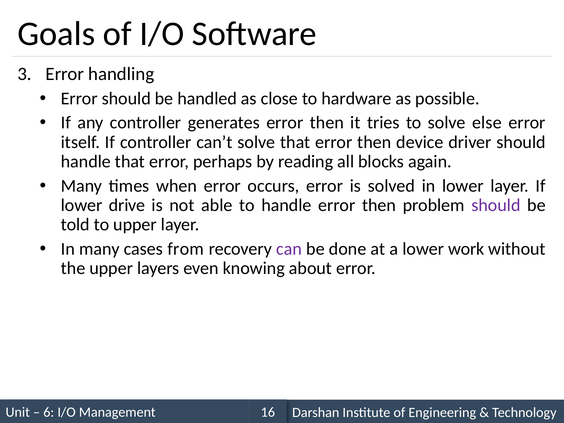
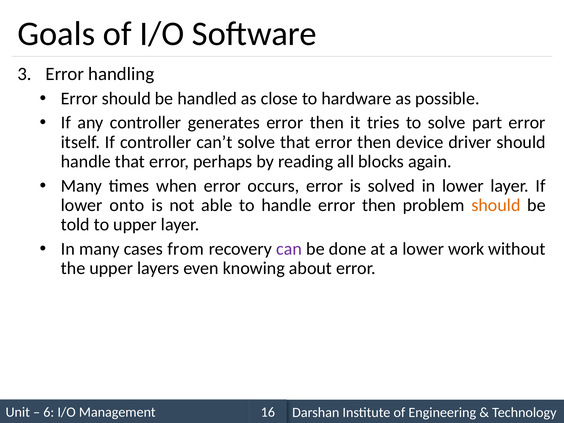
else: else -> part
drive: drive -> onto
should at (496, 205) colour: purple -> orange
